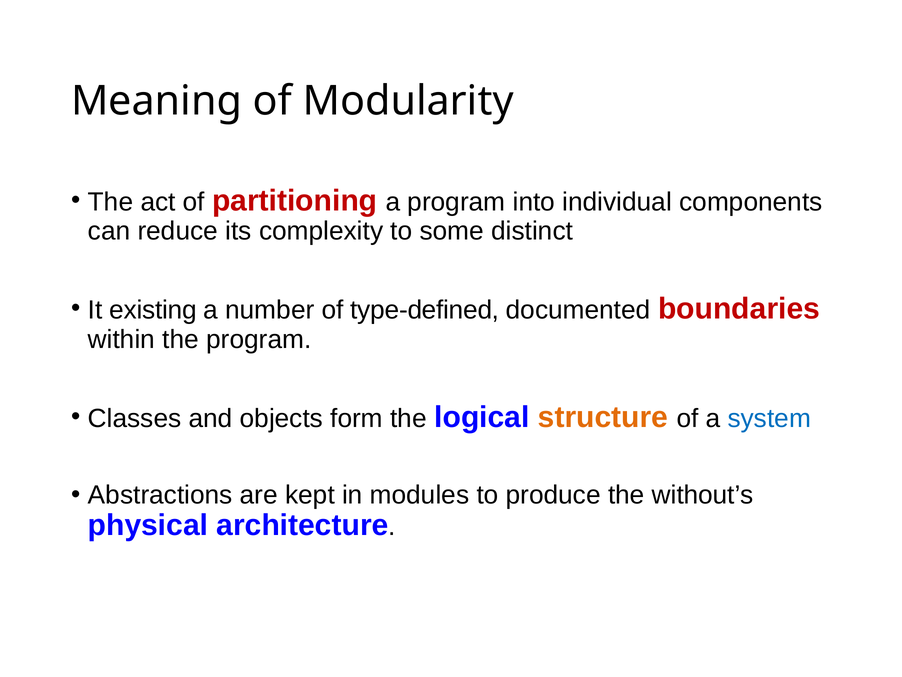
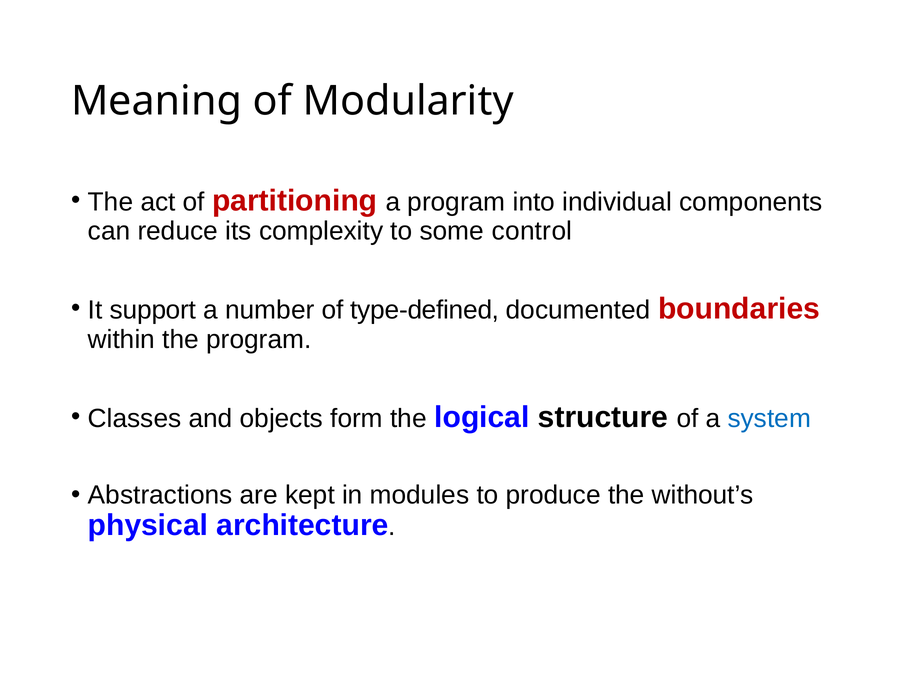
distinct: distinct -> control
existing: existing -> support
structure colour: orange -> black
